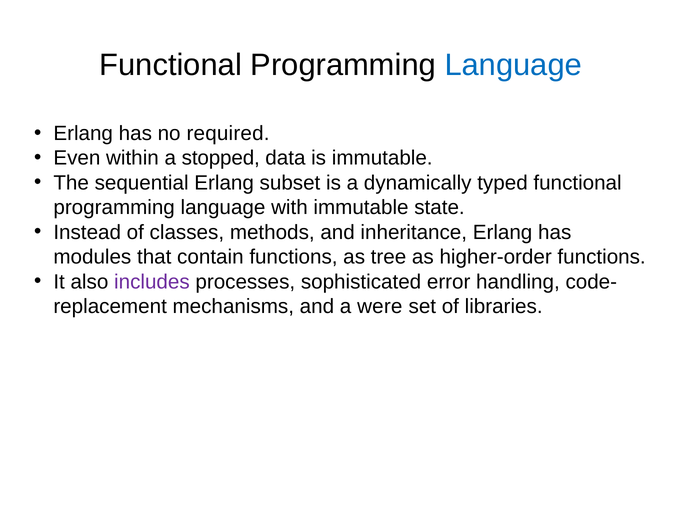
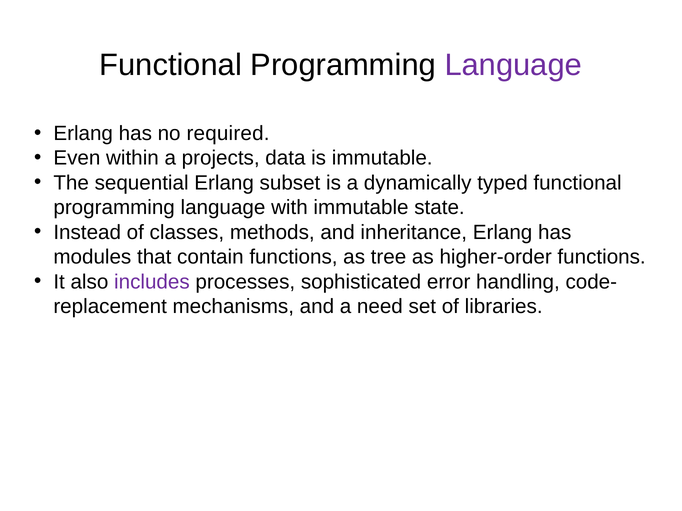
Language at (513, 65) colour: blue -> purple
stopped: stopped -> projects
were: were -> need
